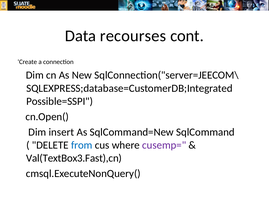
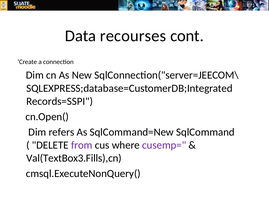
Possible=SSPI: Possible=SSPI -> Records=SSPI
insert: insert -> refers
from colour: blue -> purple
Val(TextBox3.Fast),cn: Val(TextBox3.Fast),cn -> Val(TextBox3.Fills),cn
